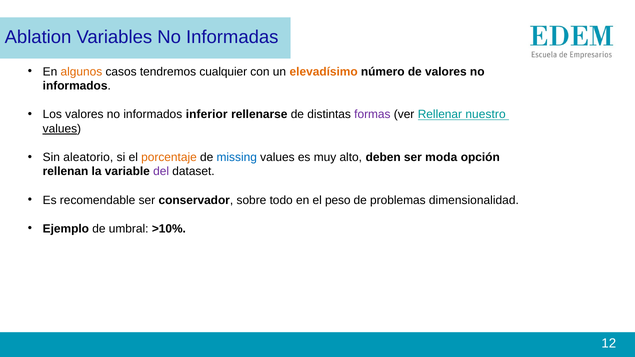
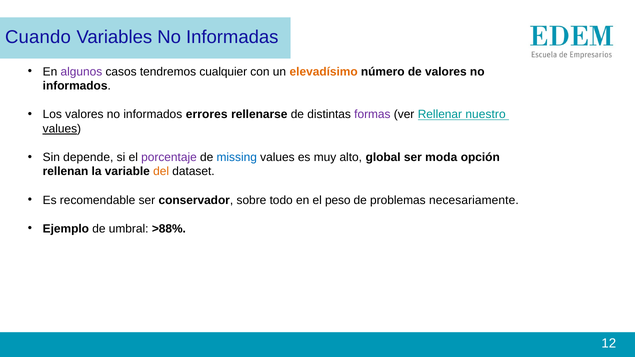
Ablation: Ablation -> Cuando
algunos colour: orange -> purple
inferior: inferior -> errores
aleatorio: aleatorio -> depende
porcentaje colour: orange -> purple
deben: deben -> global
del colour: purple -> orange
dimensionalidad: dimensionalidad -> necesariamente
>10%: >10% -> >88%
